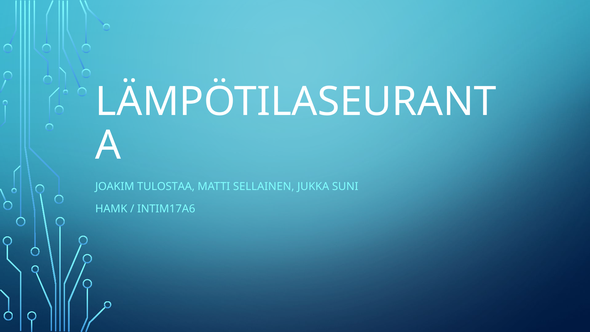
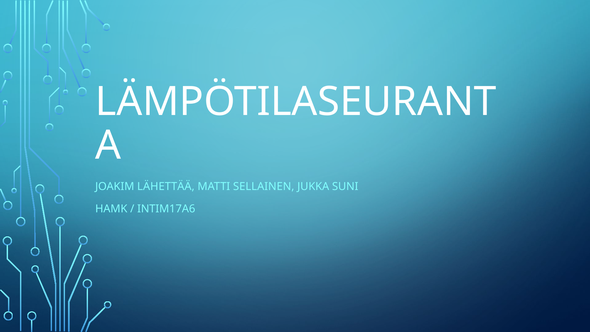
TULOSTAA: TULOSTAA -> LÄHETTÄÄ
